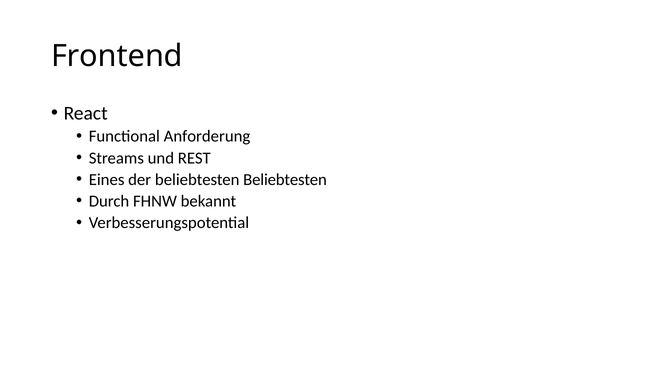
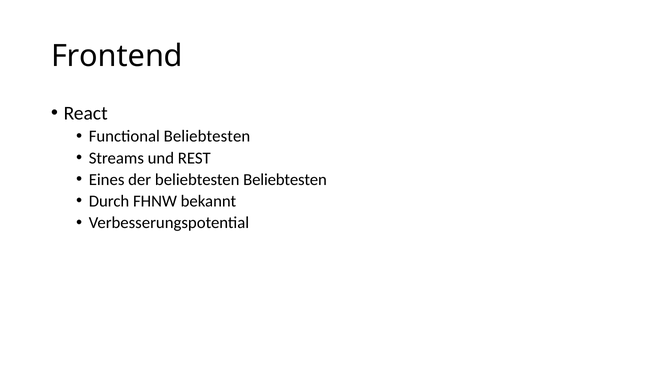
Functional Anforderung: Anforderung -> Beliebtesten
